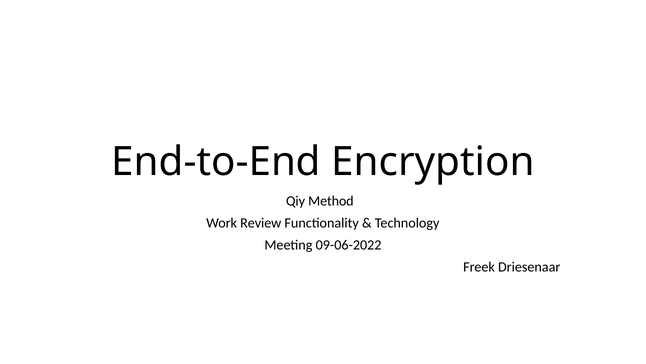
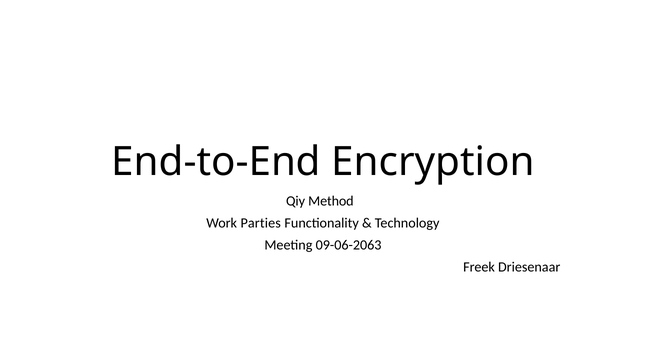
Review: Review -> Parties
09-06-2022: 09-06-2022 -> 09-06-2063
